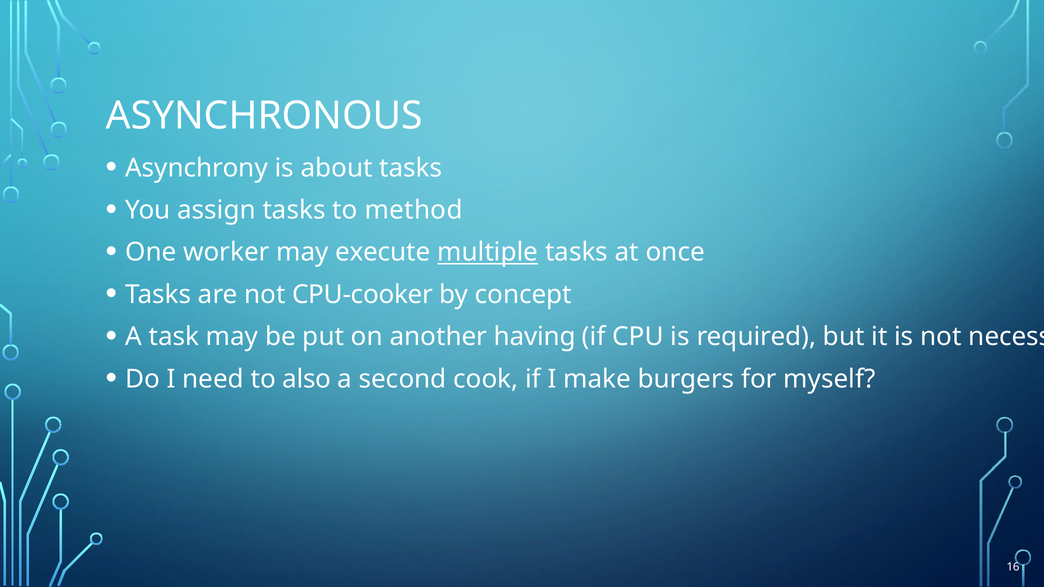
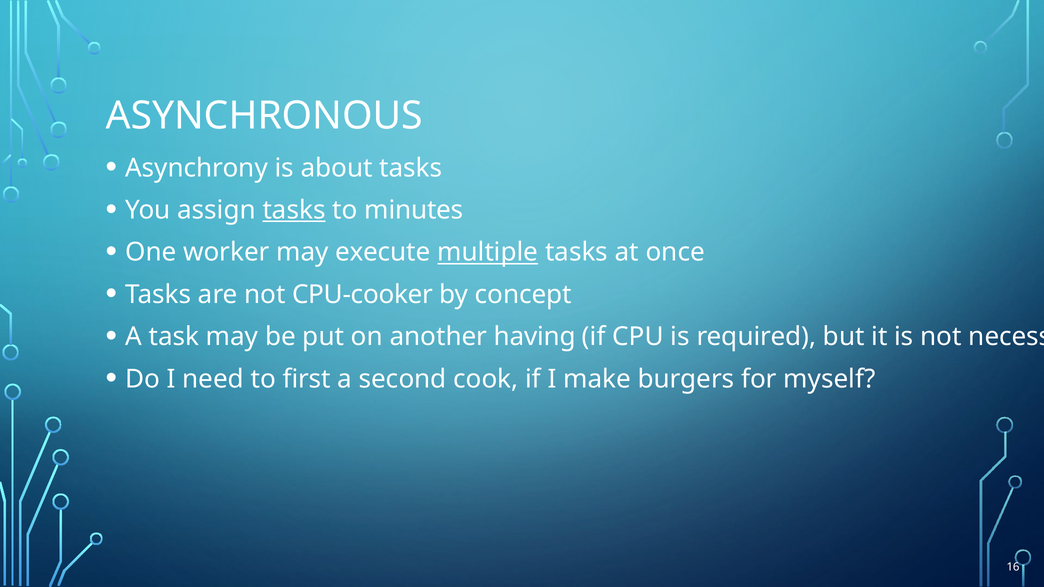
tasks at (294, 210) underline: none -> present
method: method -> minutes
also: also -> first
